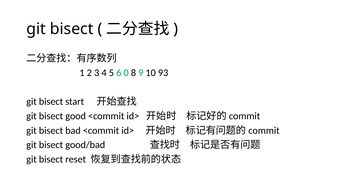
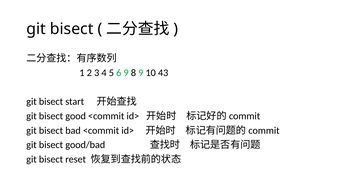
6 0: 0 -> 9
93: 93 -> 43
